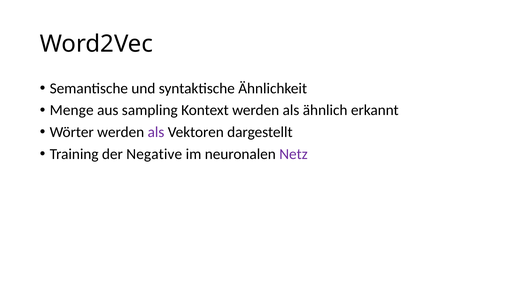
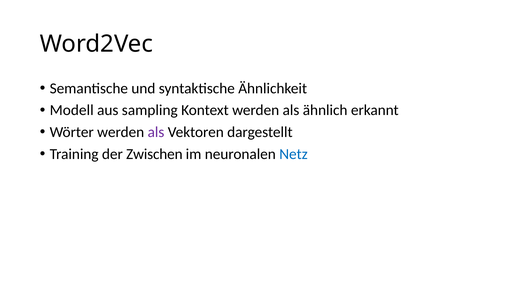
Menge: Menge -> Modell
Negative: Negative -> Zwischen
Netz colour: purple -> blue
